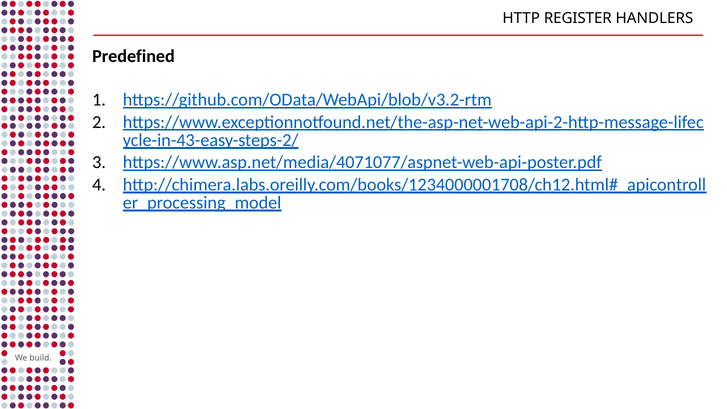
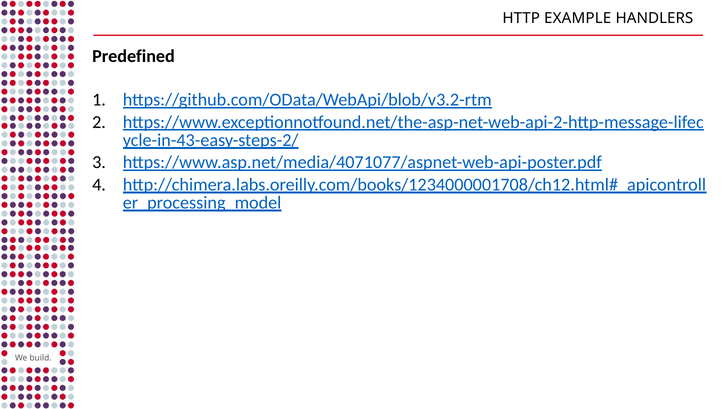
REGISTER: REGISTER -> EXAMPLE
